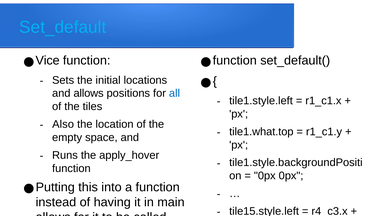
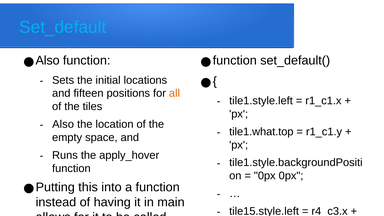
Vice at (48, 61): Vice -> Also
and allows: allows -> fifteen
all colour: blue -> orange
